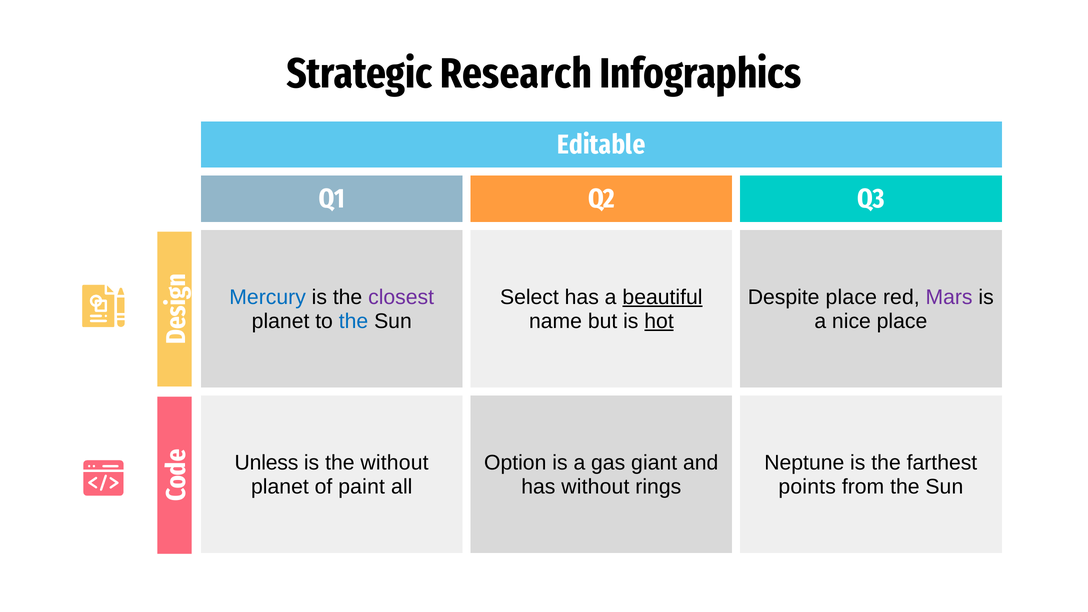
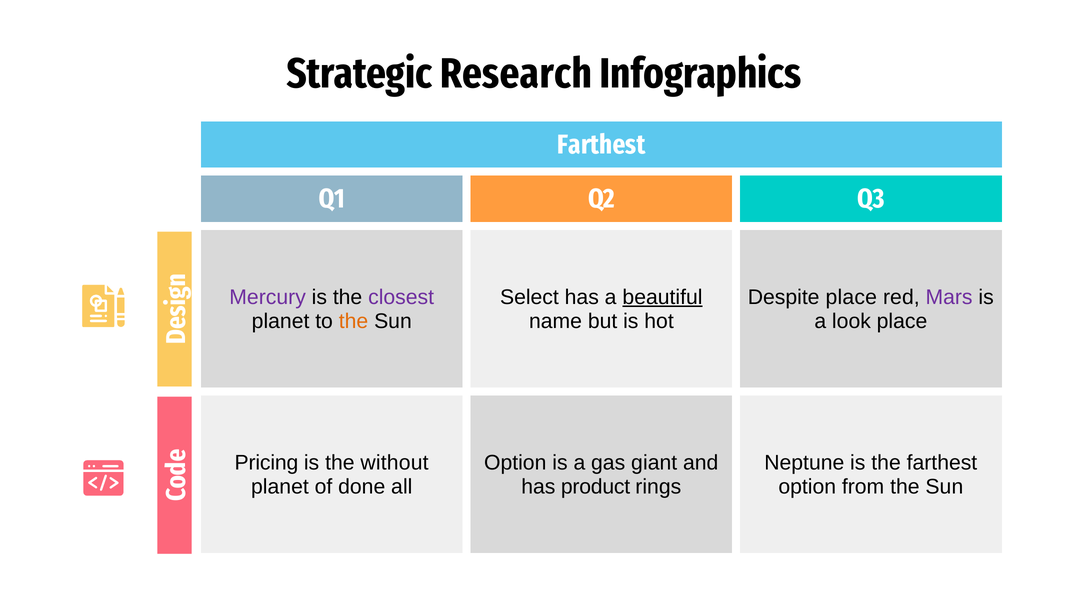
Editable at (601, 145): Editable -> Farthest
Mercury colour: blue -> purple
the at (353, 321) colour: blue -> orange
hot underline: present -> none
nice: nice -> look
Unless: Unless -> Pricing
paint: paint -> done
has without: without -> product
points at (807, 487): points -> option
